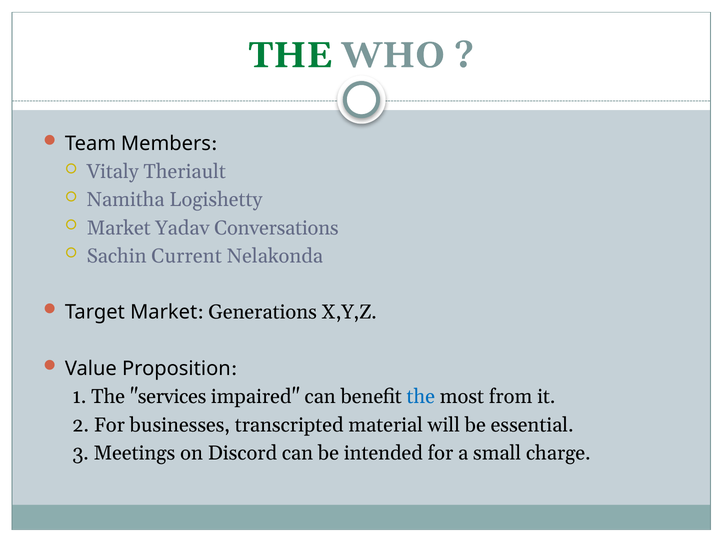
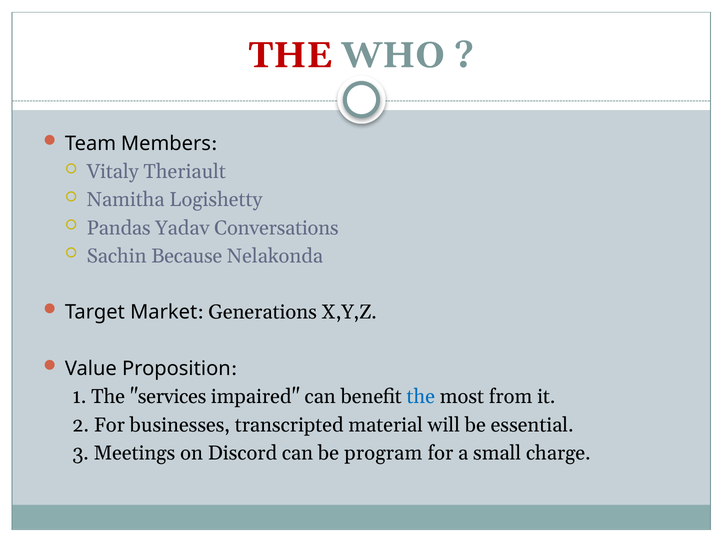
THE at (290, 55) colour: green -> red
Market at (119, 228): Market -> Pandas
Current: Current -> Because
intended: intended -> program
